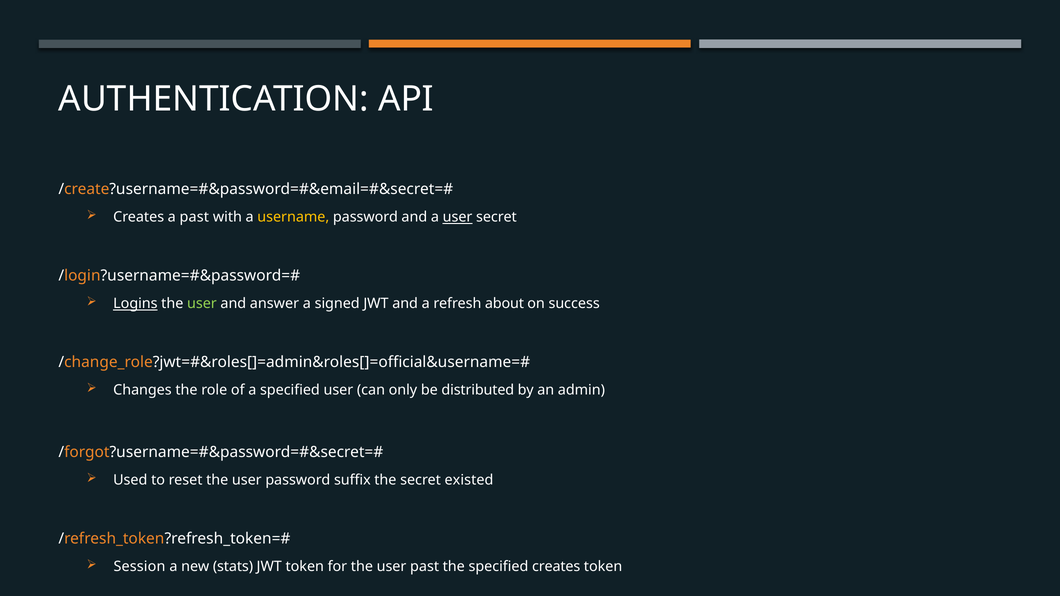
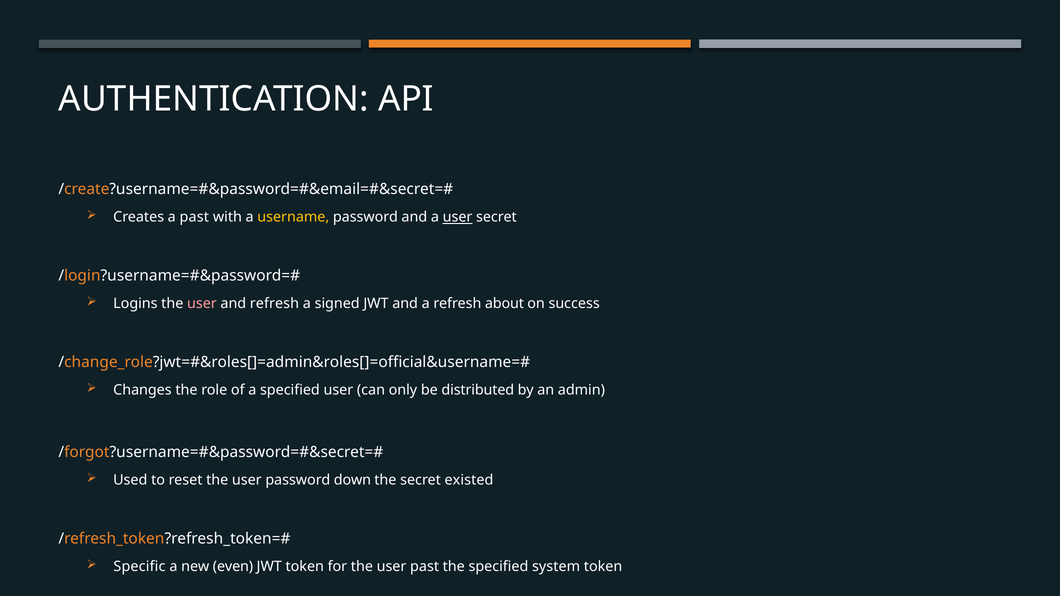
Logins underline: present -> none
user at (202, 304) colour: light green -> pink
and answer: answer -> refresh
suffix: suffix -> down
Session: Session -> Specific
stats: stats -> even
specified creates: creates -> system
